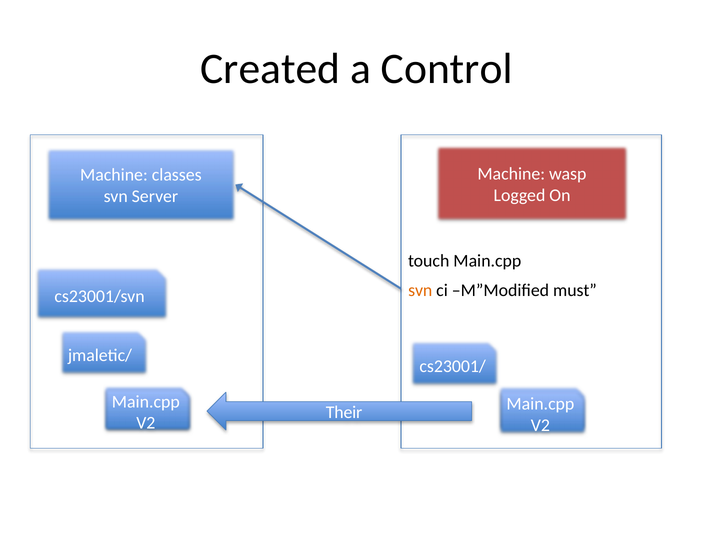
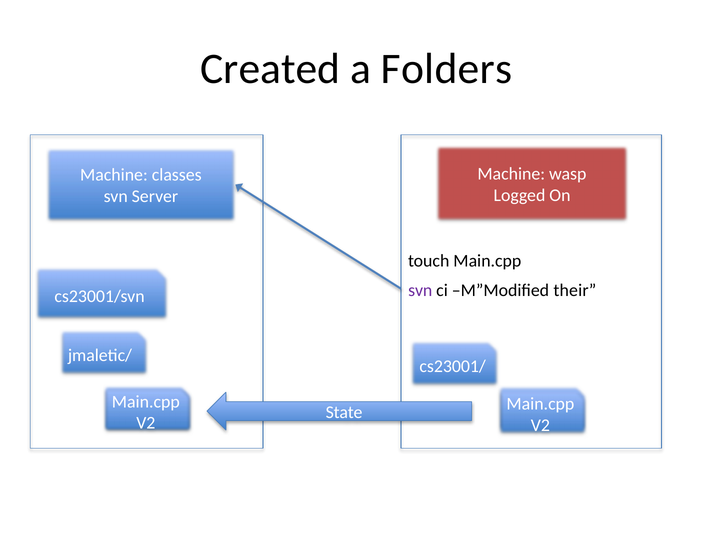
Control: Control -> Folders
svn at (420, 290) colour: orange -> purple
must: must -> their
Their: Their -> State
